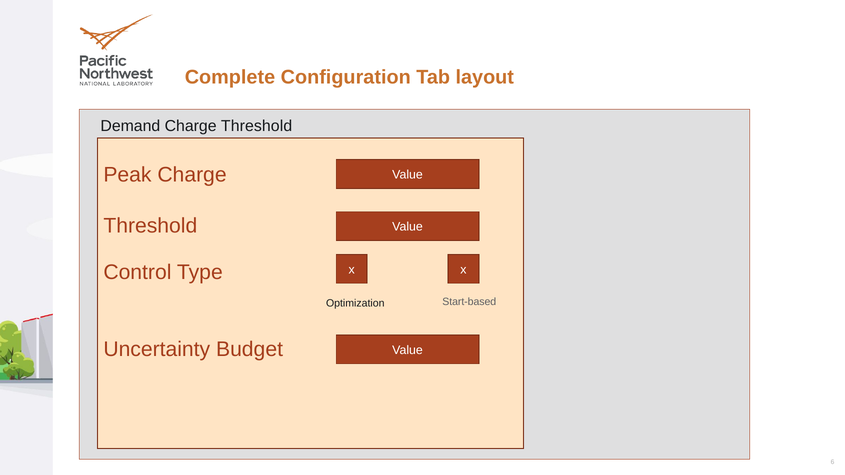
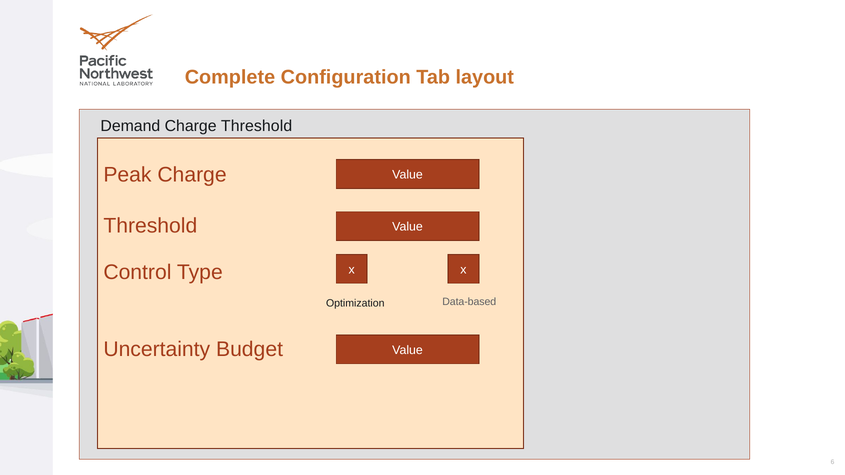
Start-based: Start-based -> Data-based
